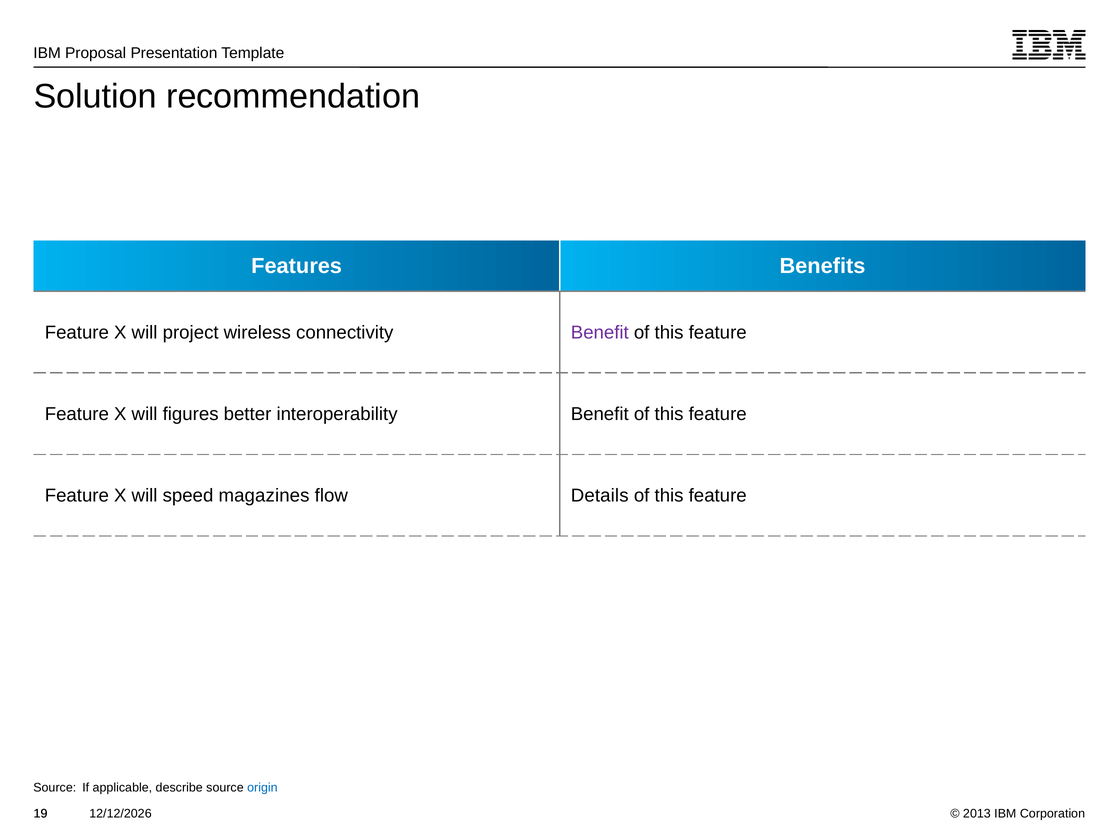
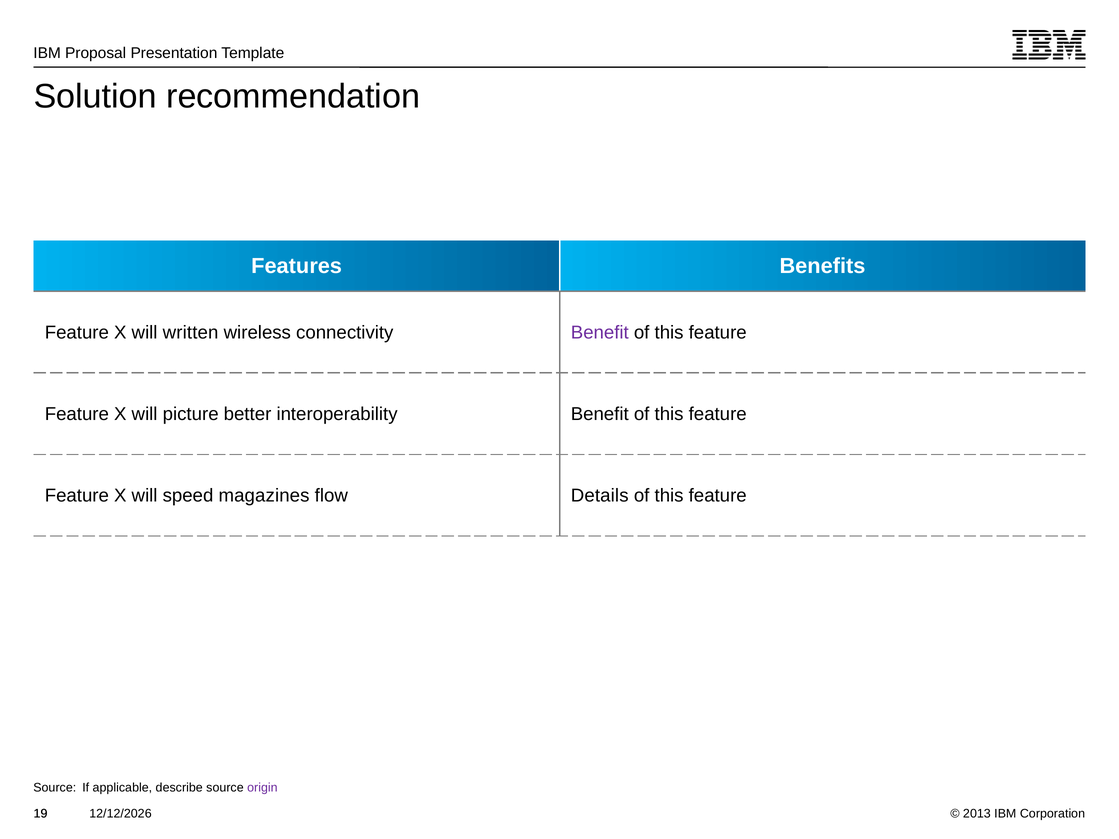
project: project -> written
figures: figures -> picture
origin colour: blue -> purple
